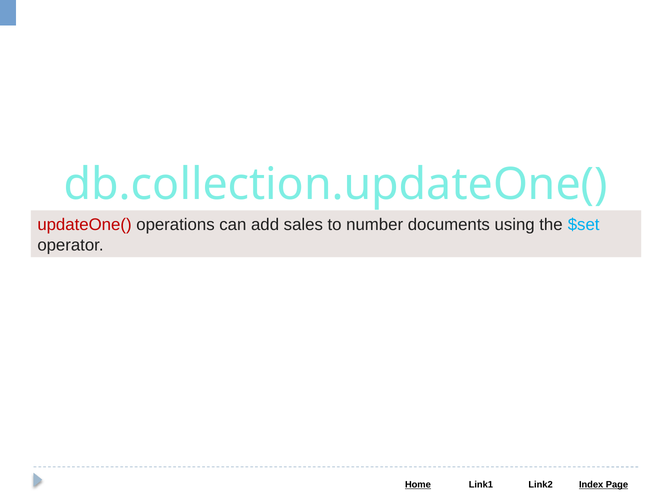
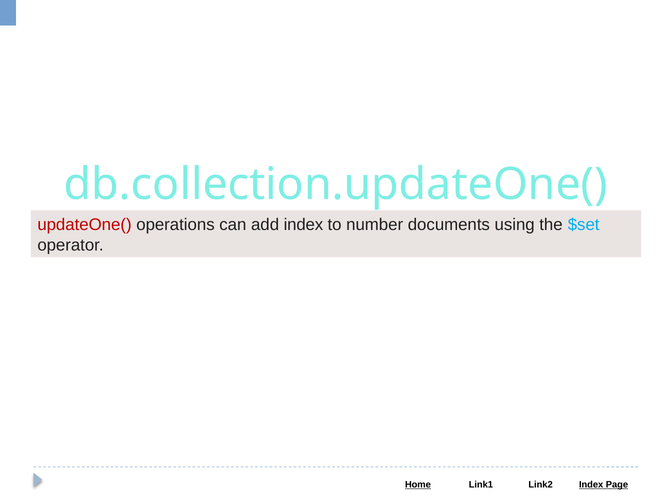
add sales: sales -> index
